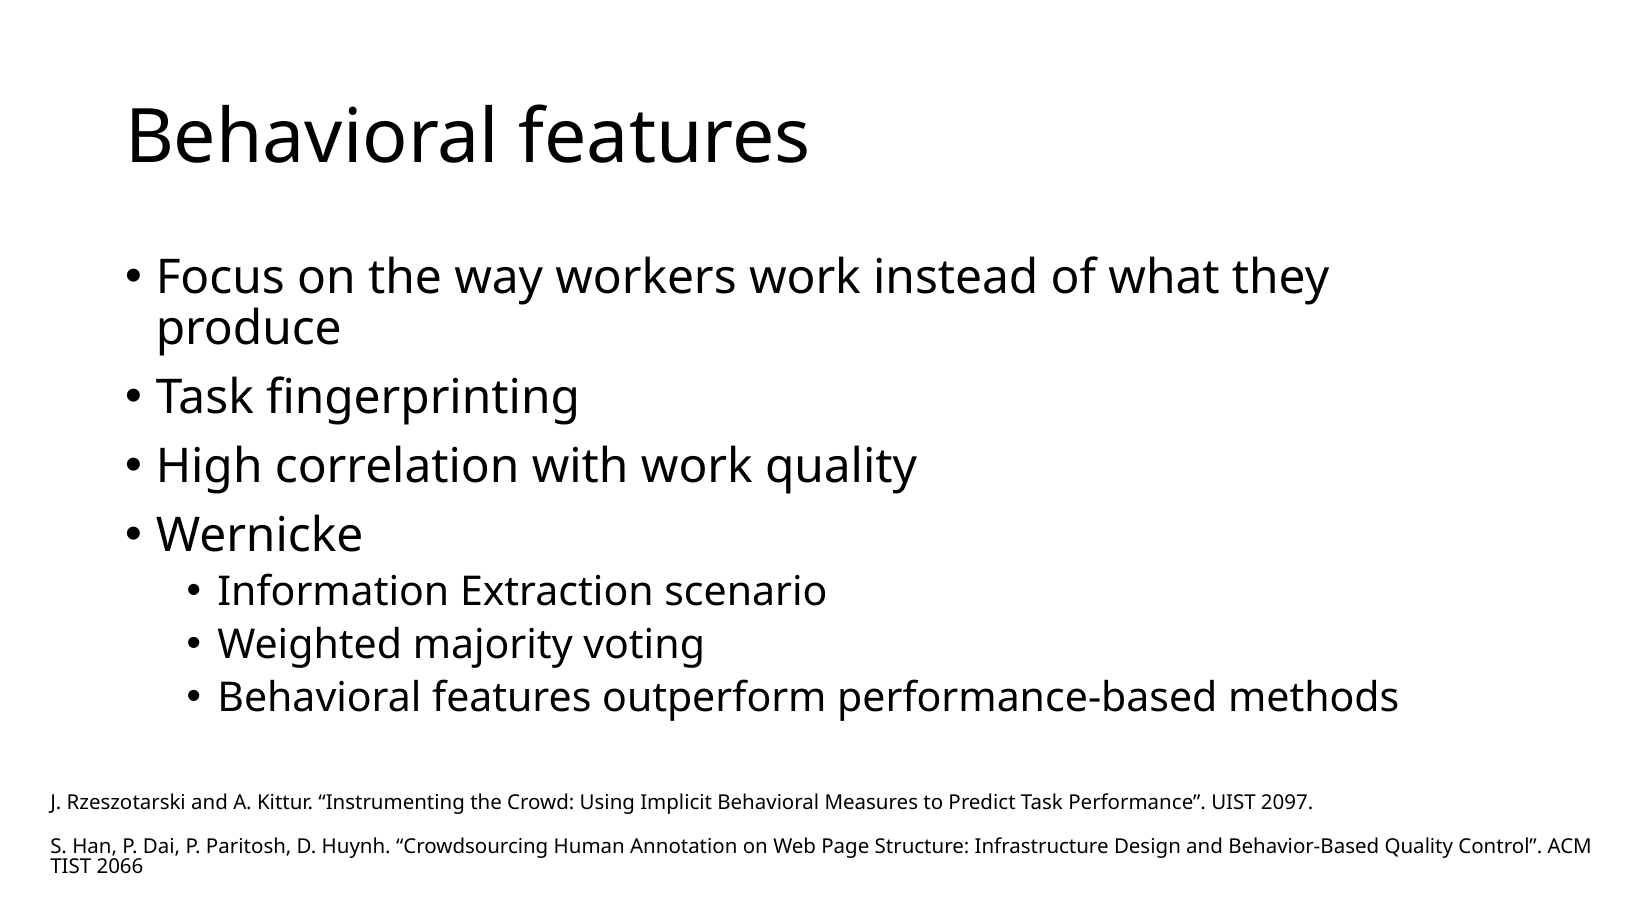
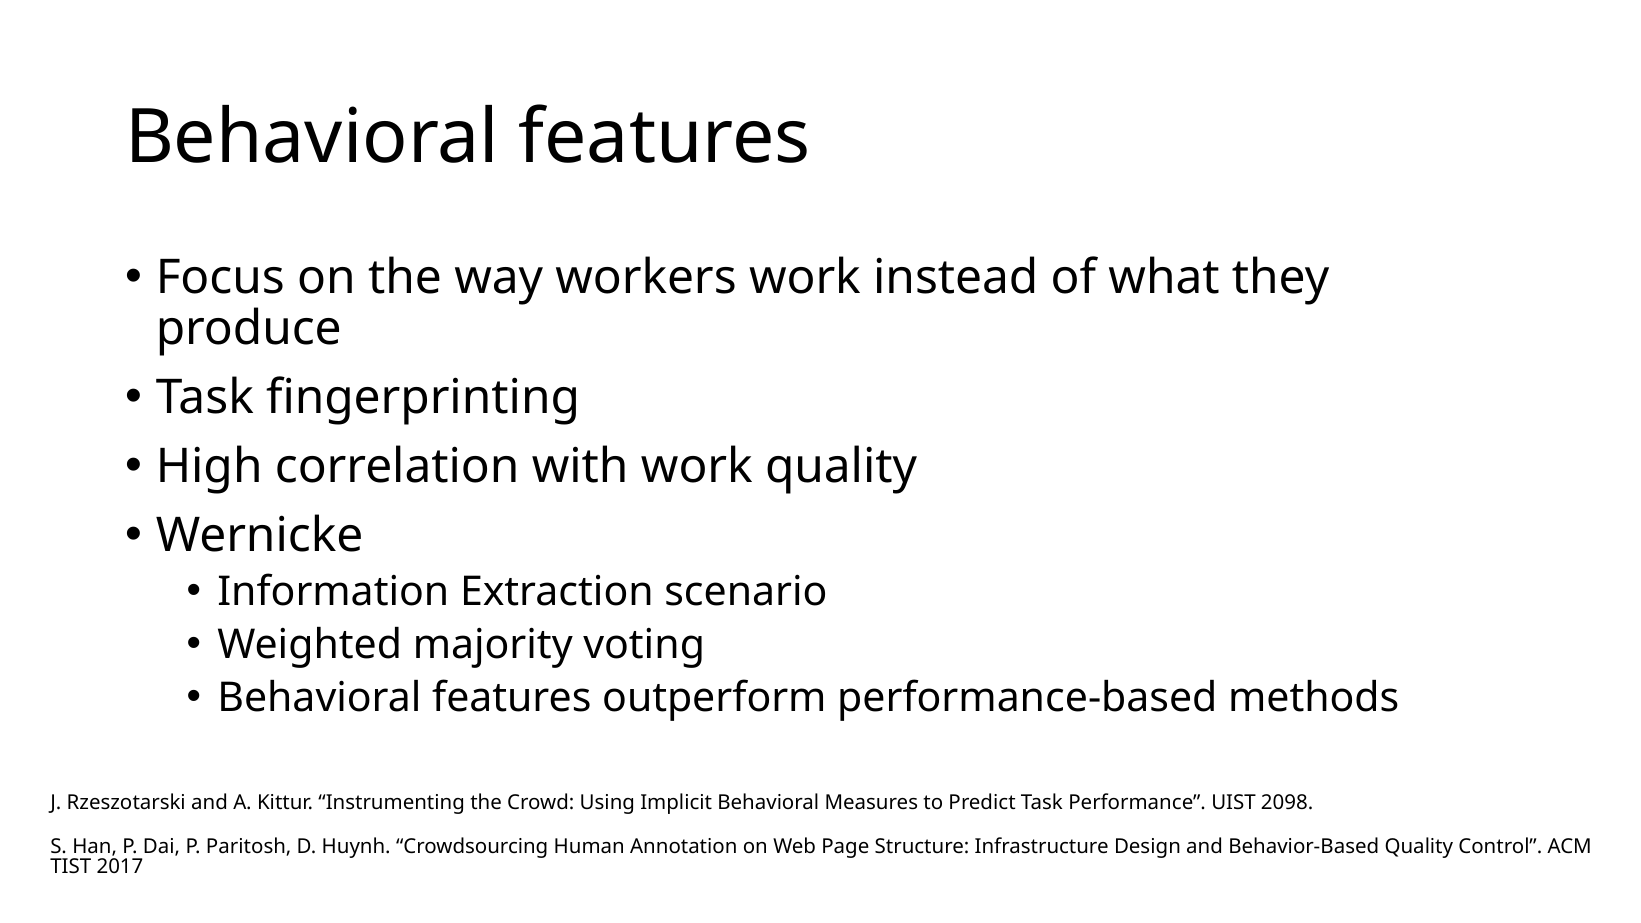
2097: 2097 -> 2098
2066: 2066 -> 2017
